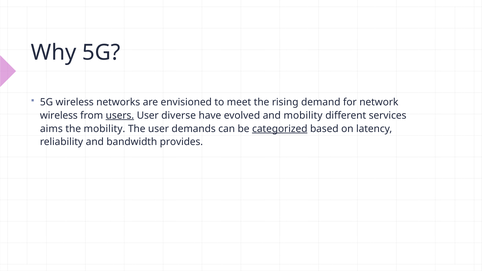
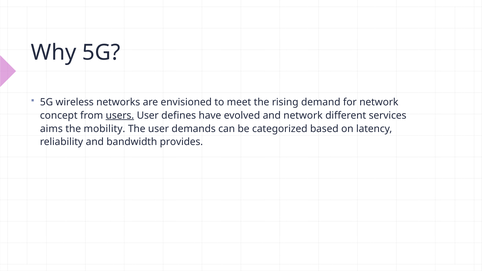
wireless at (59, 115): wireless -> concept
diverse: diverse -> defines
and mobility: mobility -> network
categorized underline: present -> none
